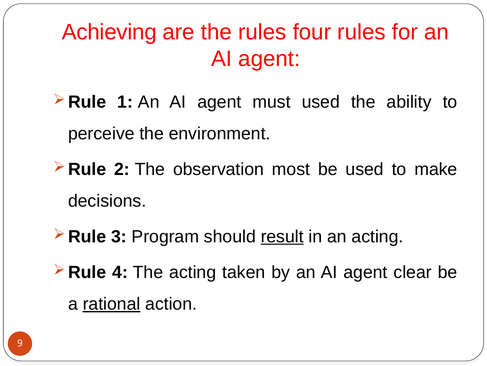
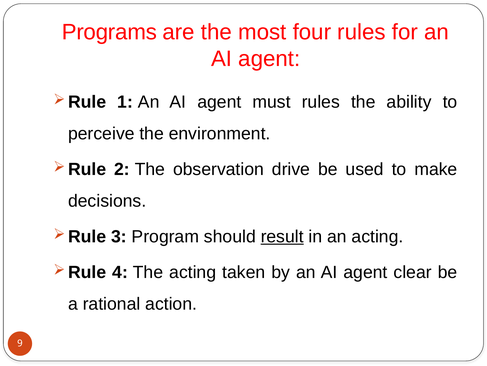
Achieving: Achieving -> Programs
the rules: rules -> most
must used: used -> rules
most: most -> drive
rational underline: present -> none
